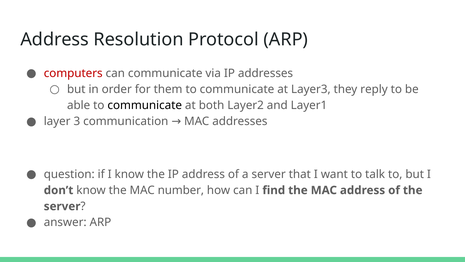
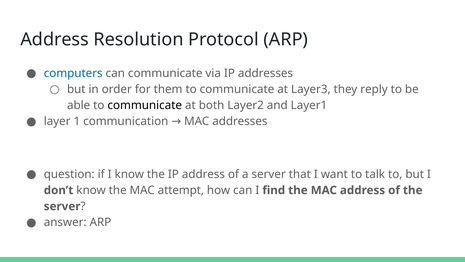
computers colour: red -> blue
3: 3 -> 1
number: number -> attempt
